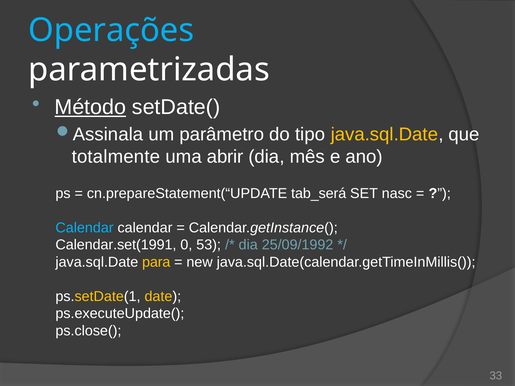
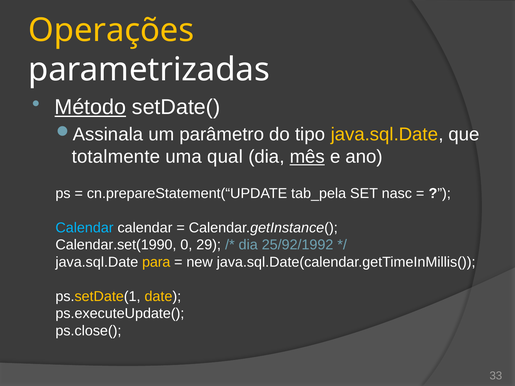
Operações colour: light blue -> yellow
abrir: abrir -> qual
mês underline: none -> present
tab_será: tab_será -> tab_pela
Calendar.set(1991: Calendar.set(1991 -> Calendar.set(1990
53: 53 -> 29
25/09/1992: 25/09/1992 -> 25/92/1992
